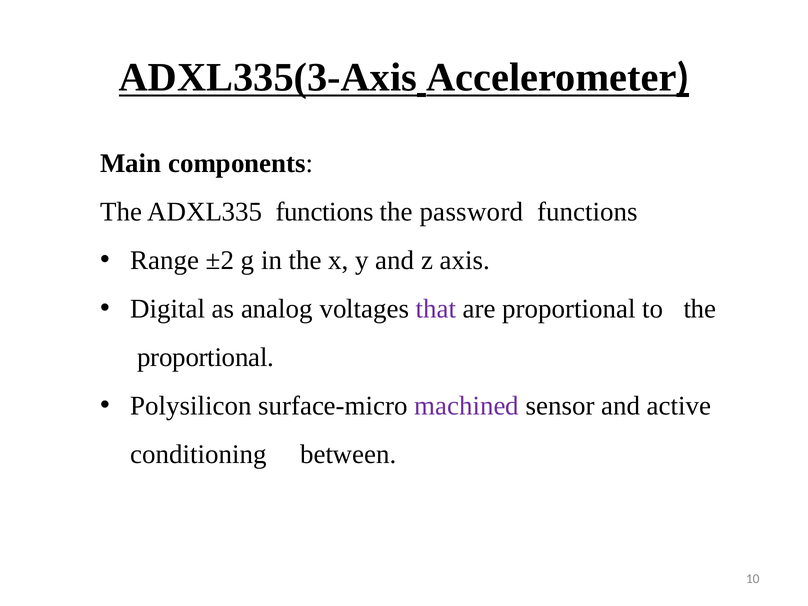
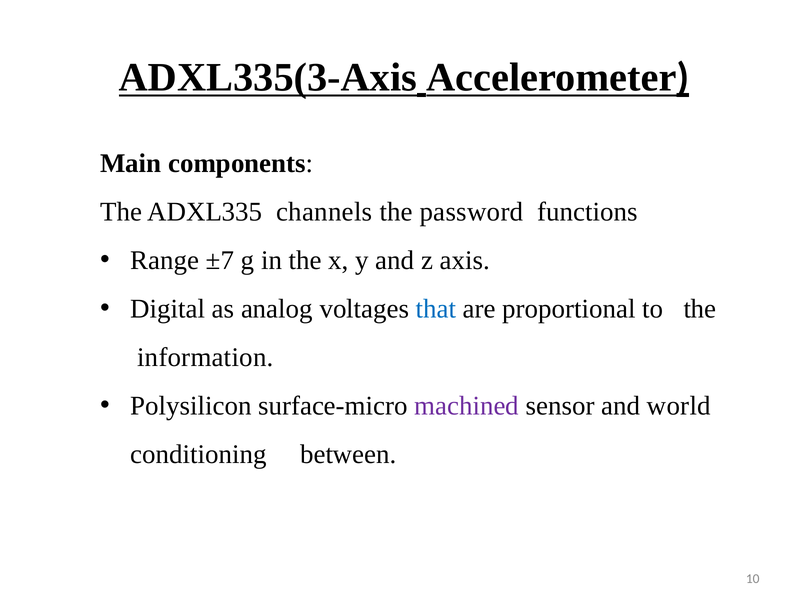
ADXL335 functions: functions -> channels
±2: ±2 -> ±7
that colour: purple -> blue
proportional at (206, 357): proportional -> information
active: active -> world
